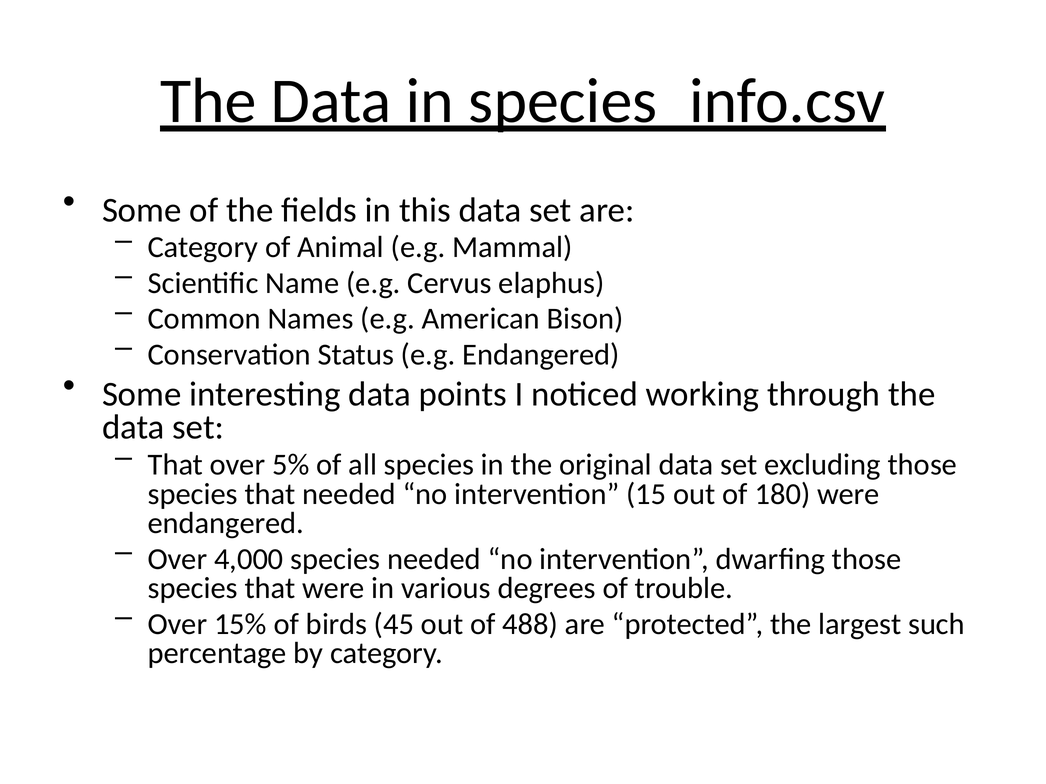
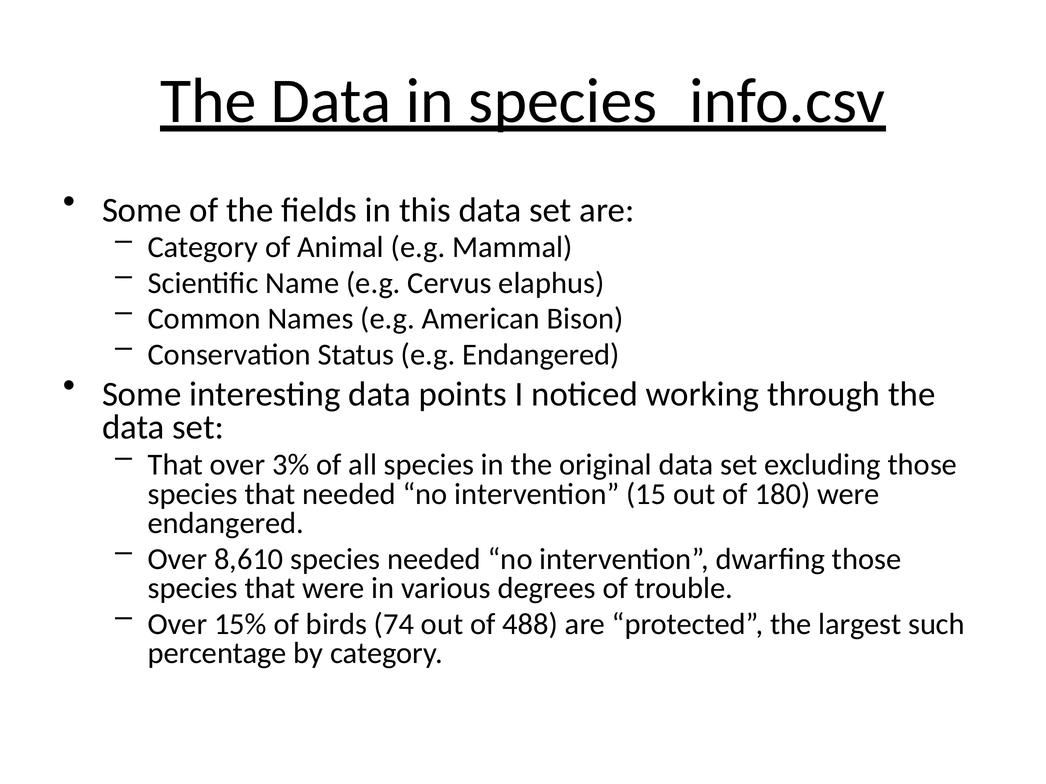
5%: 5% -> 3%
4,000: 4,000 -> 8,610
45: 45 -> 74
